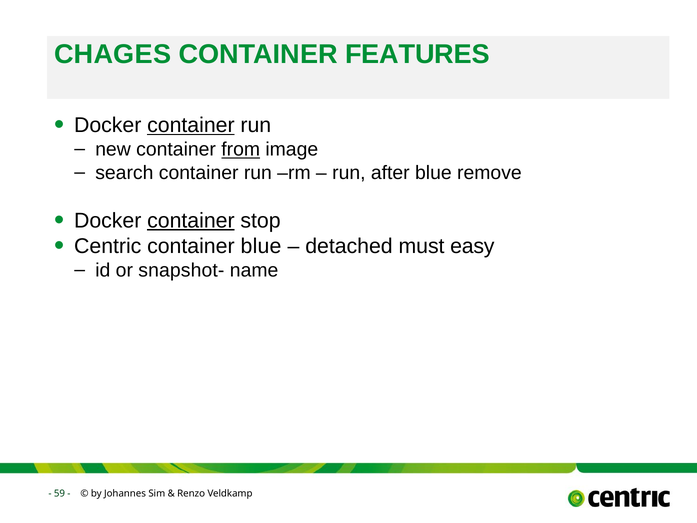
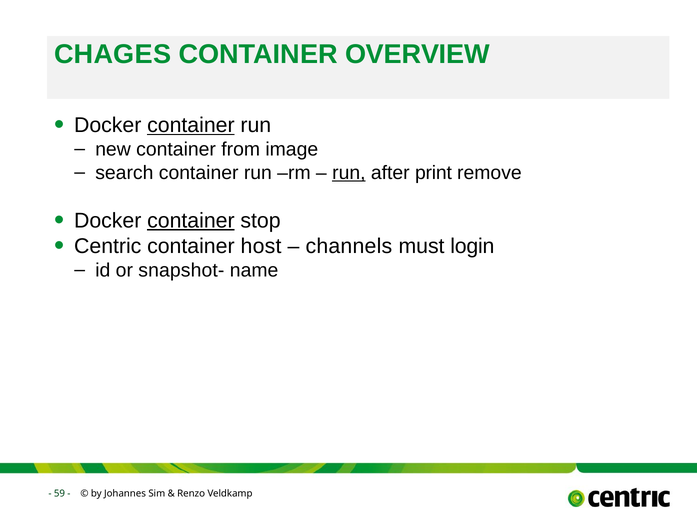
FEATURES: FEATURES -> OVERVIEW
from underline: present -> none
run at (349, 173) underline: none -> present
after blue: blue -> print
container blue: blue -> host
detached: detached -> channels
easy: easy -> login
